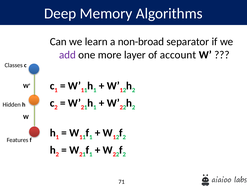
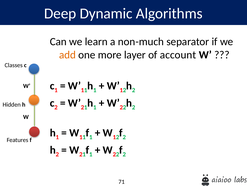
Memory: Memory -> Dynamic
non-broad: non-broad -> non-much
add colour: purple -> orange
